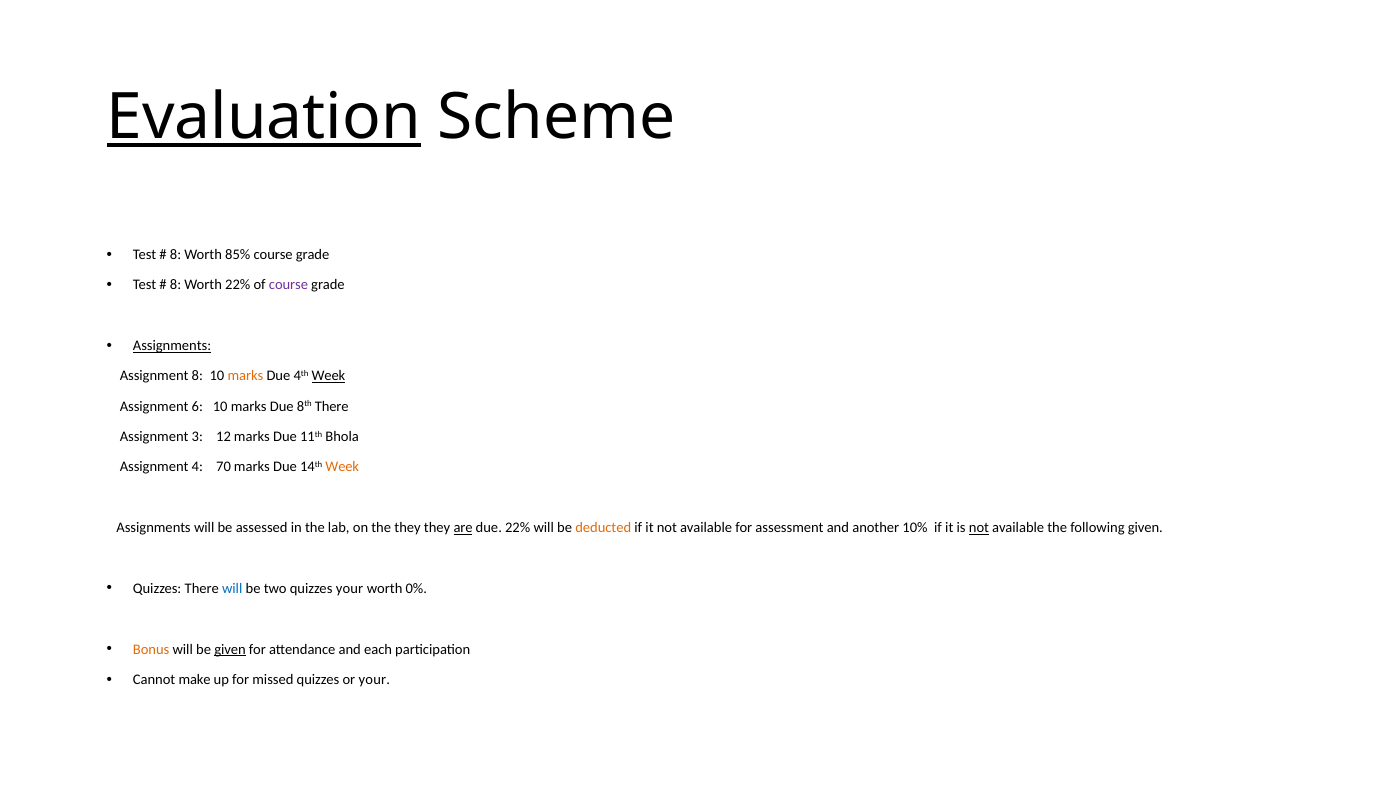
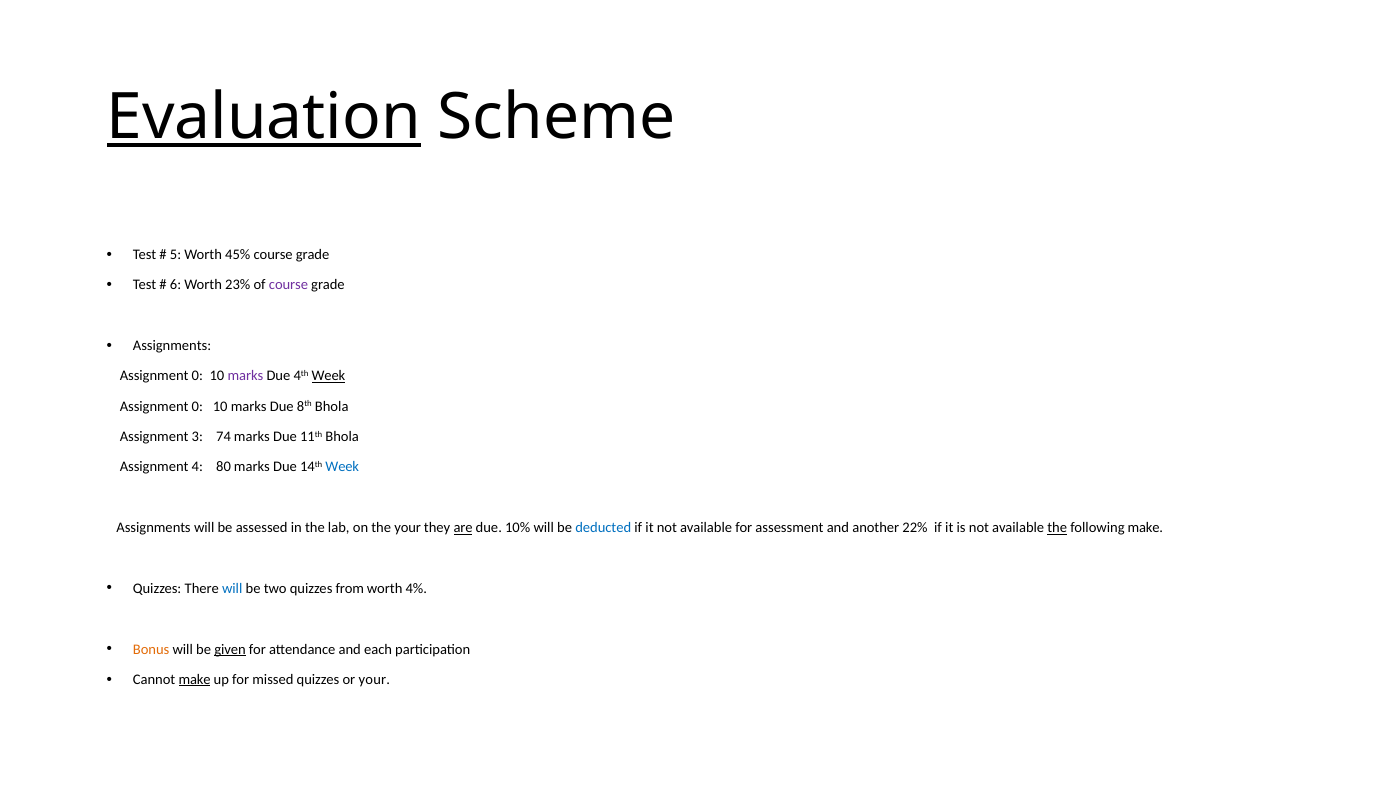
8 at (176, 255): 8 -> 5
85%: 85% -> 45%
8 at (176, 285): 8 -> 6
Worth 22%: 22% -> 23%
Assignments at (172, 346) underline: present -> none
8 at (197, 376): 8 -> 0
marks at (245, 376) colour: orange -> purple
6 at (197, 406): 6 -> 0
8th There: There -> Bhola
12: 12 -> 74
70: 70 -> 80
Week at (342, 467) colour: orange -> blue
the they: they -> your
due 22%: 22% -> 10%
deducted colour: orange -> blue
10%: 10% -> 22%
not at (979, 528) underline: present -> none
the at (1057, 528) underline: none -> present
following given: given -> make
quizzes your: your -> from
0%: 0% -> 4%
make at (195, 680) underline: none -> present
